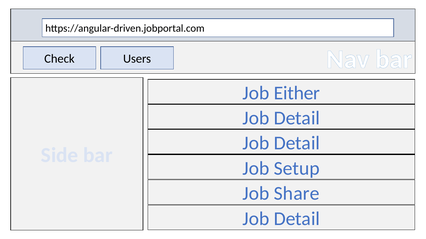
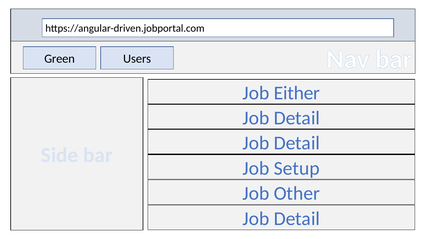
Check: Check -> Green
Share: Share -> Other
